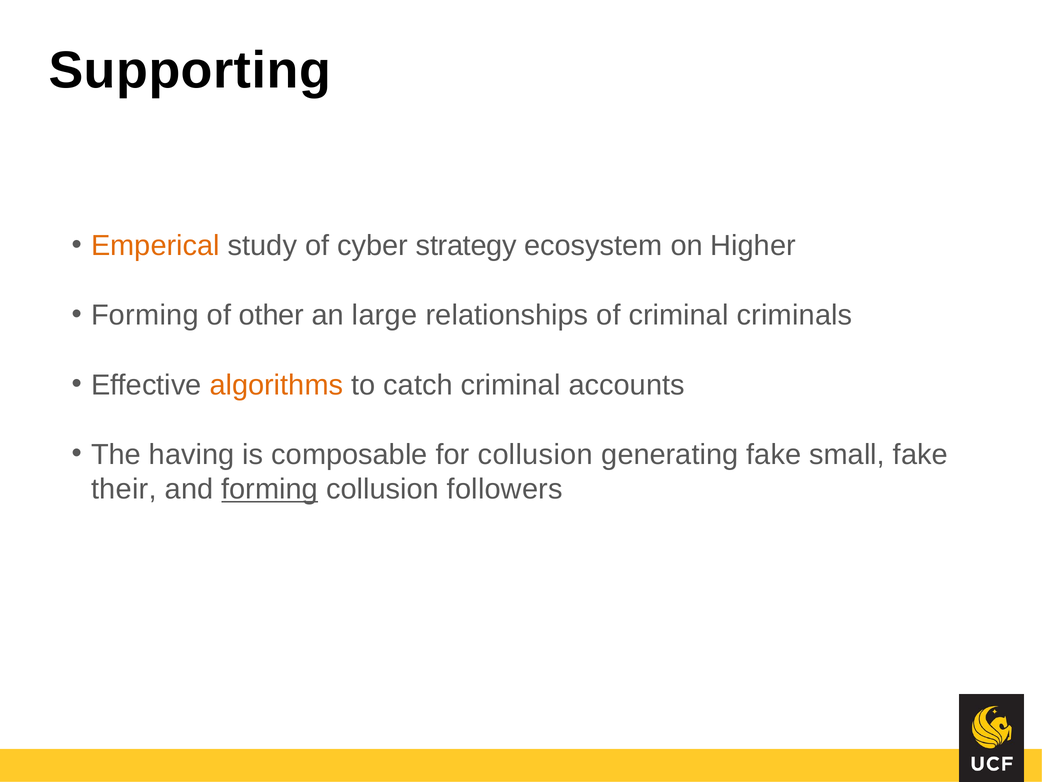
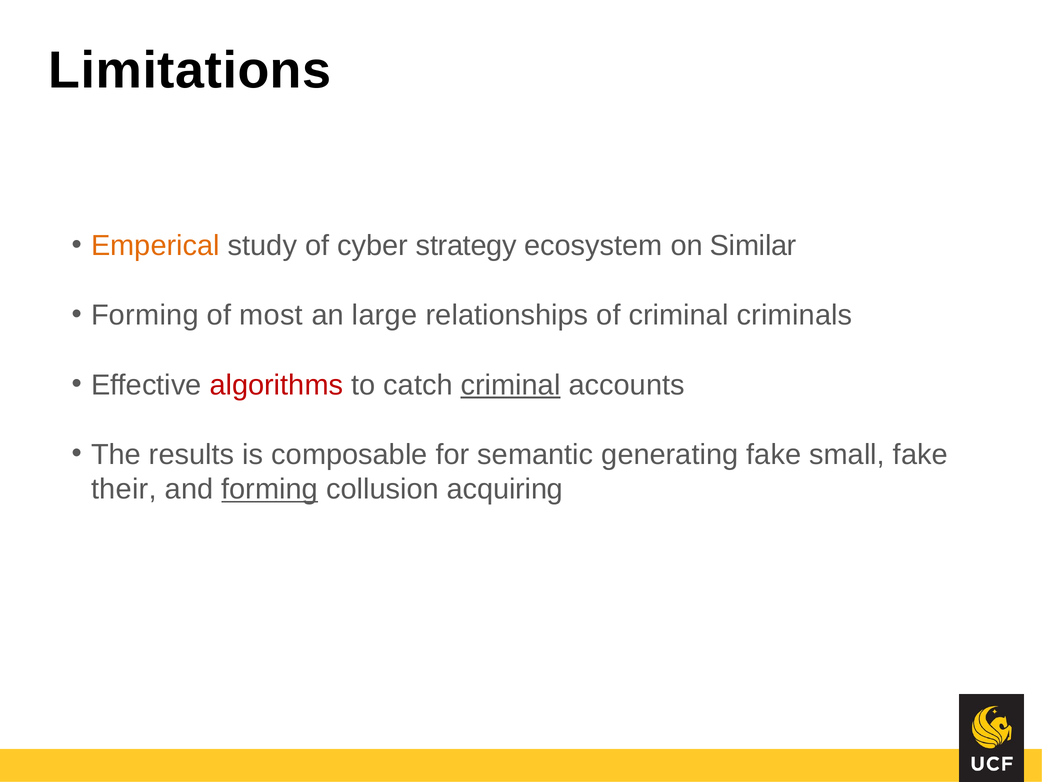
Supporting: Supporting -> Limitations
Higher: Higher -> Similar
other: other -> most
algorithms colour: orange -> red
criminal at (511, 385) underline: none -> present
having: having -> results
for collusion: collusion -> semantic
followers: followers -> acquiring
